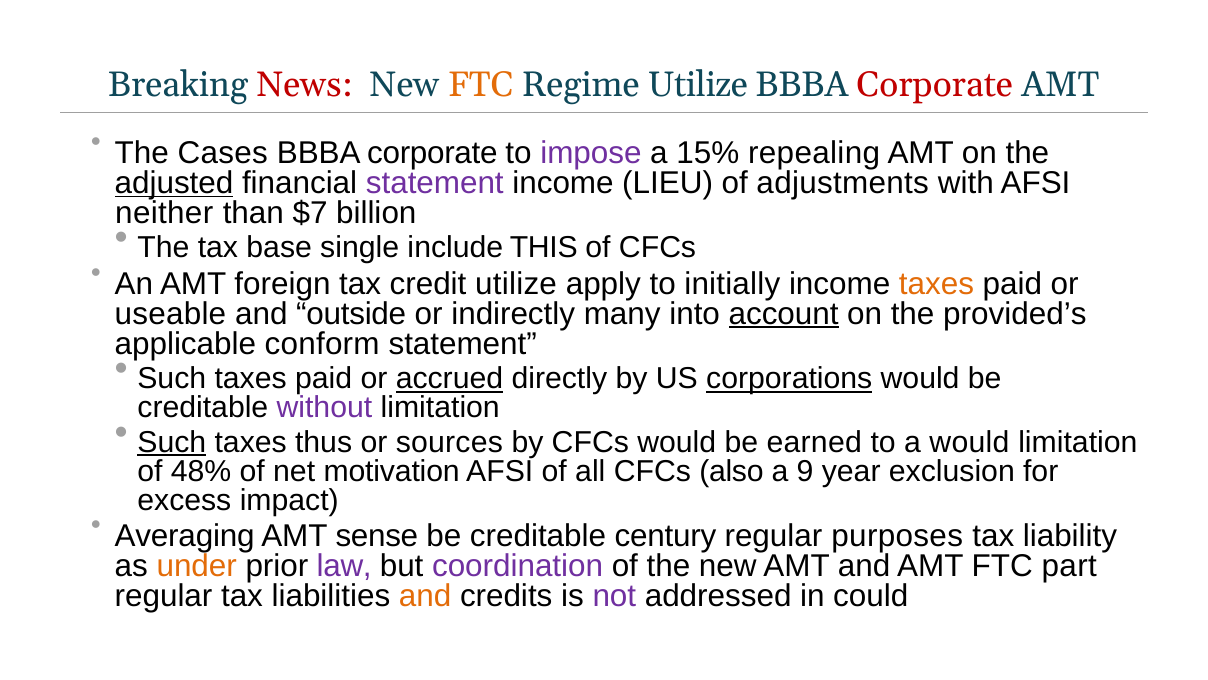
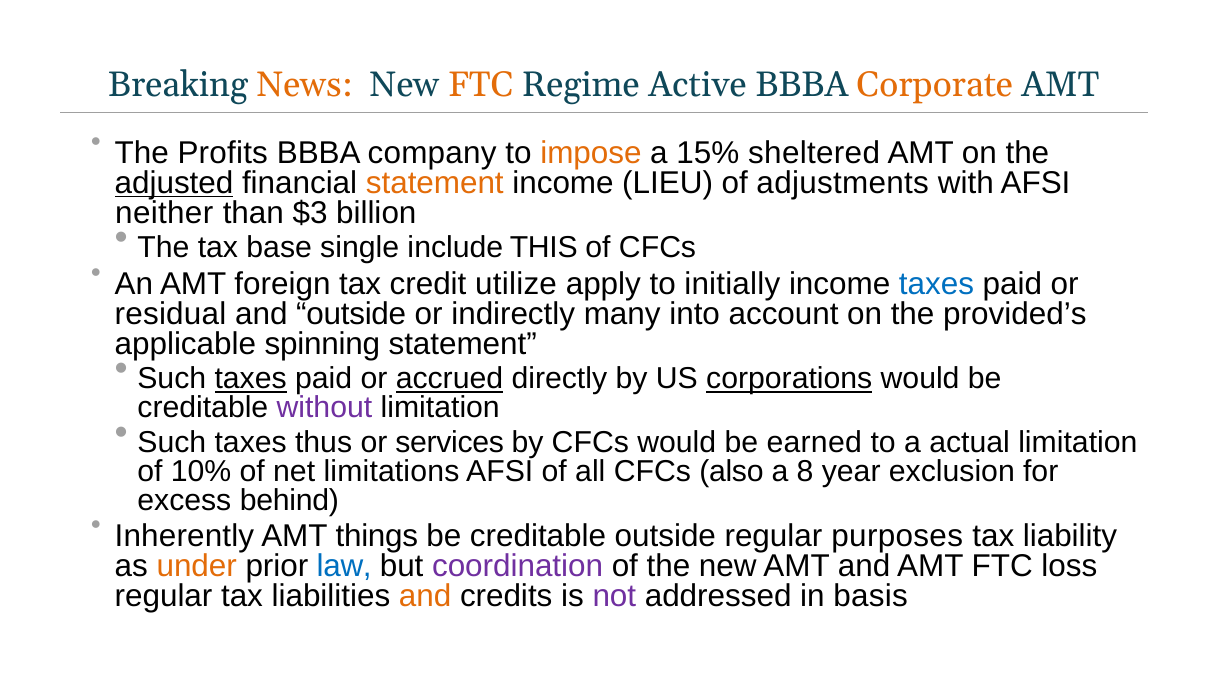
News colour: red -> orange
Regime Utilize: Utilize -> Active
Corporate at (935, 85) colour: red -> orange
Cases: Cases -> Profits
corporate at (432, 153): corporate -> company
impose colour: purple -> orange
repealing: repealing -> sheltered
statement at (435, 183) colour: purple -> orange
$7: $7 -> $3
taxes at (936, 283) colour: orange -> blue
useable: useable -> residual
account underline: present -> none
conform: conform -> spinning
taxes at (251, 379) underline: none -> present
Such at (172, 442) underline: present -> none
sources: sources -> services
a would: would -> actual
48%: 48% -> 10%
motivation: motivation -> limitations
9: 9 -> 8
impact: impact -> behind
Averaging: Averaging -> Inherently
sense: sense -> things
creditable century: century -> outside
law colour: purple -> blue
part: part -> loss
could: could -> basis
